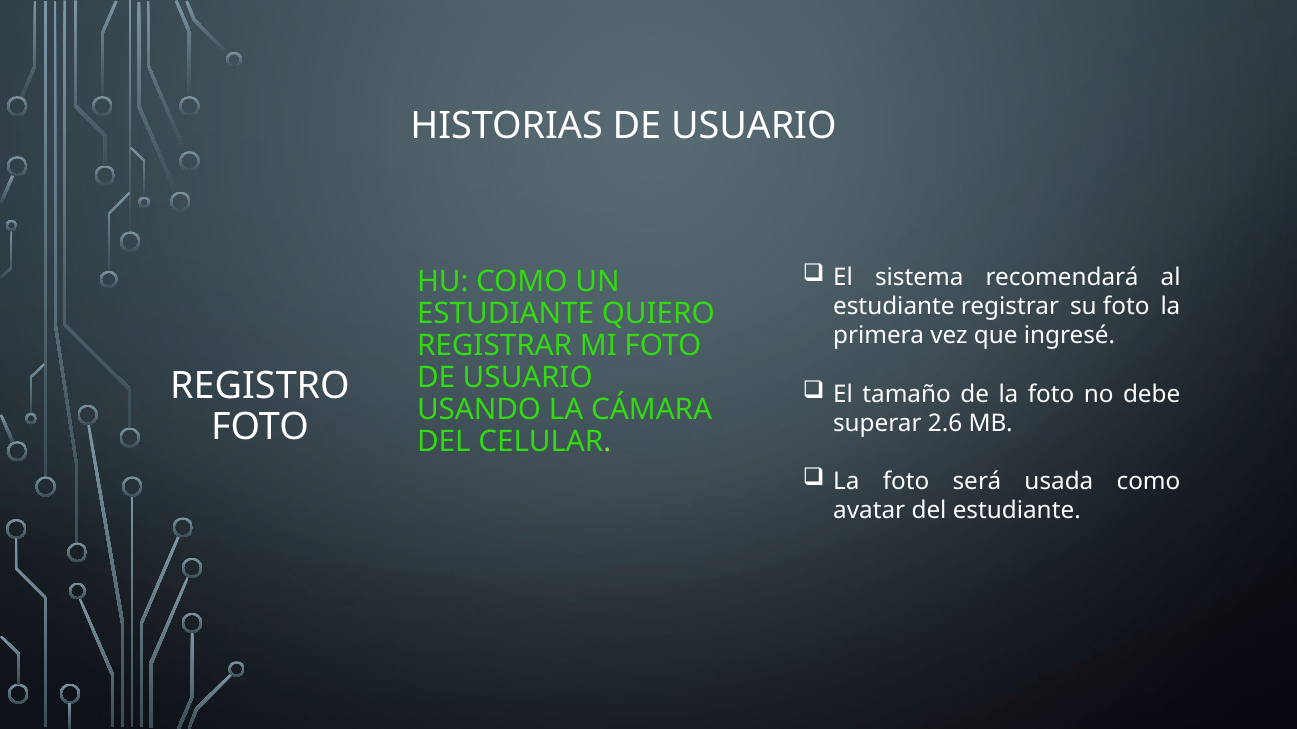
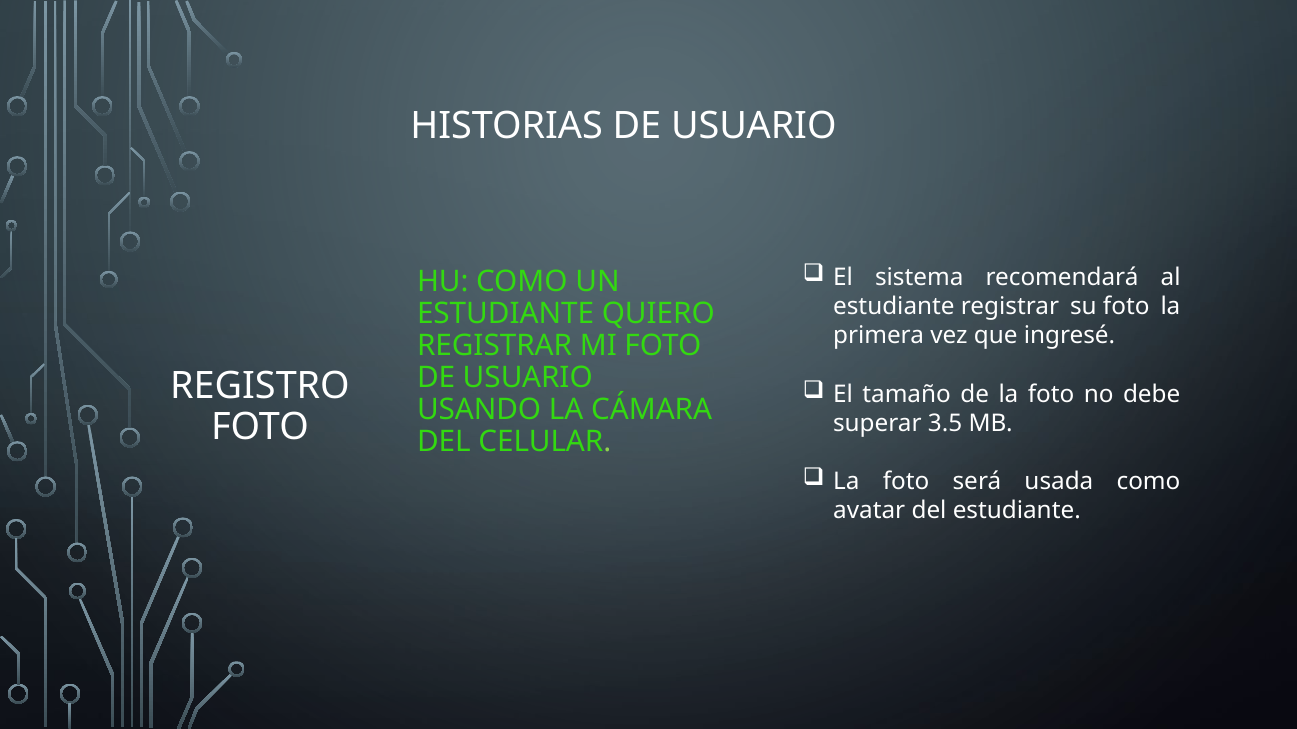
2.6: 2.6 -> 3.5
